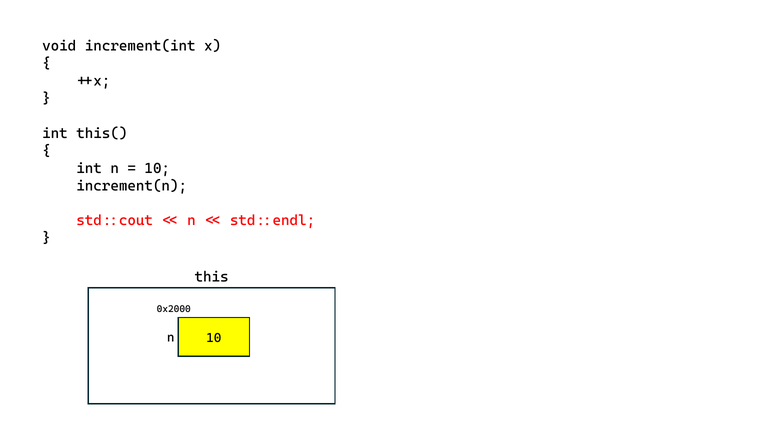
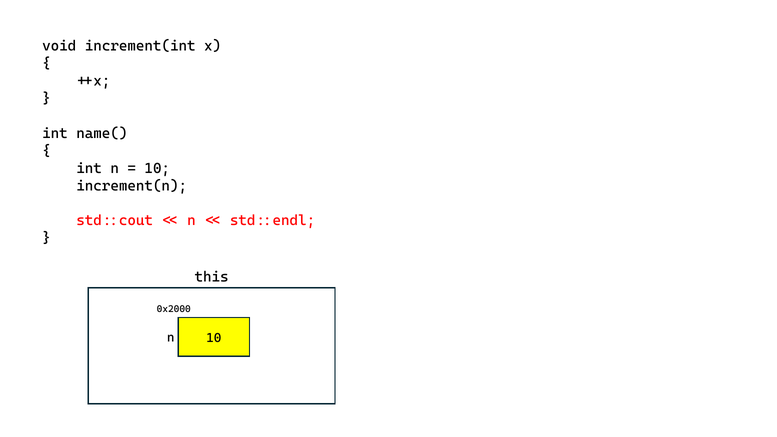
this(: this( -> name(
